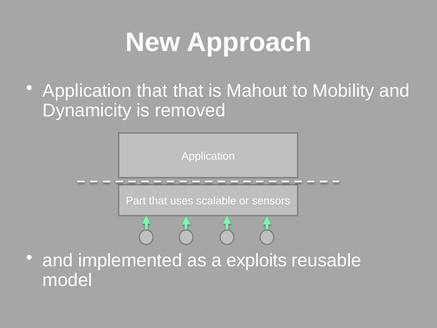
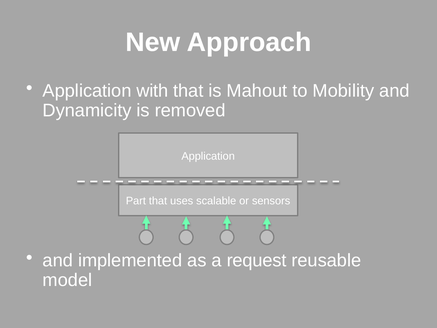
Application that: that -> with
exploits: exploits -> request
